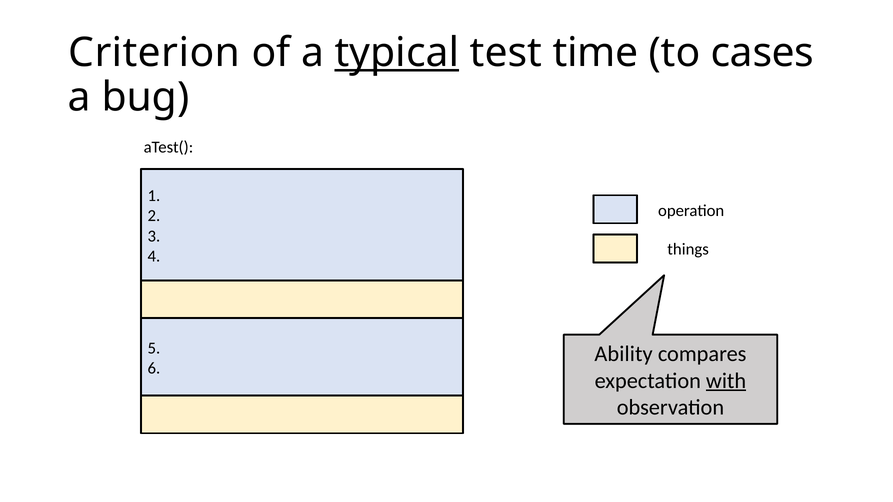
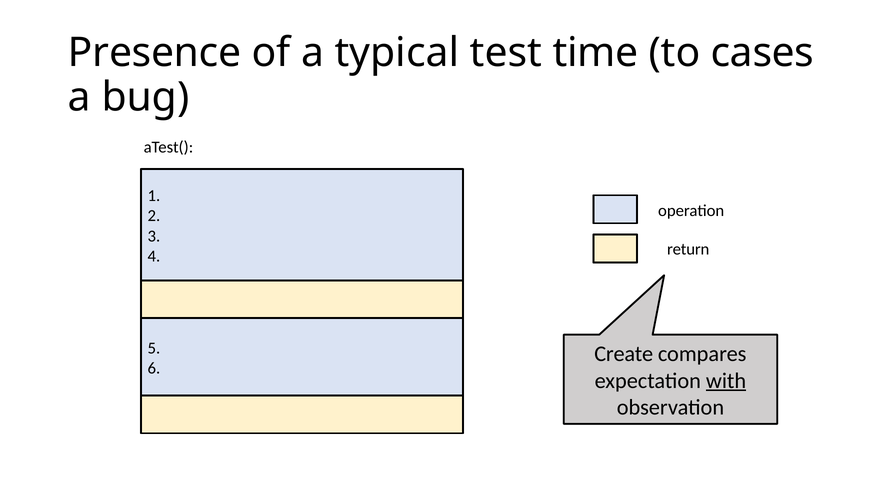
Criterion: Criterion -> Presence
typical underline: present -> none
things: things -> return
Ability: Ability -> Create
